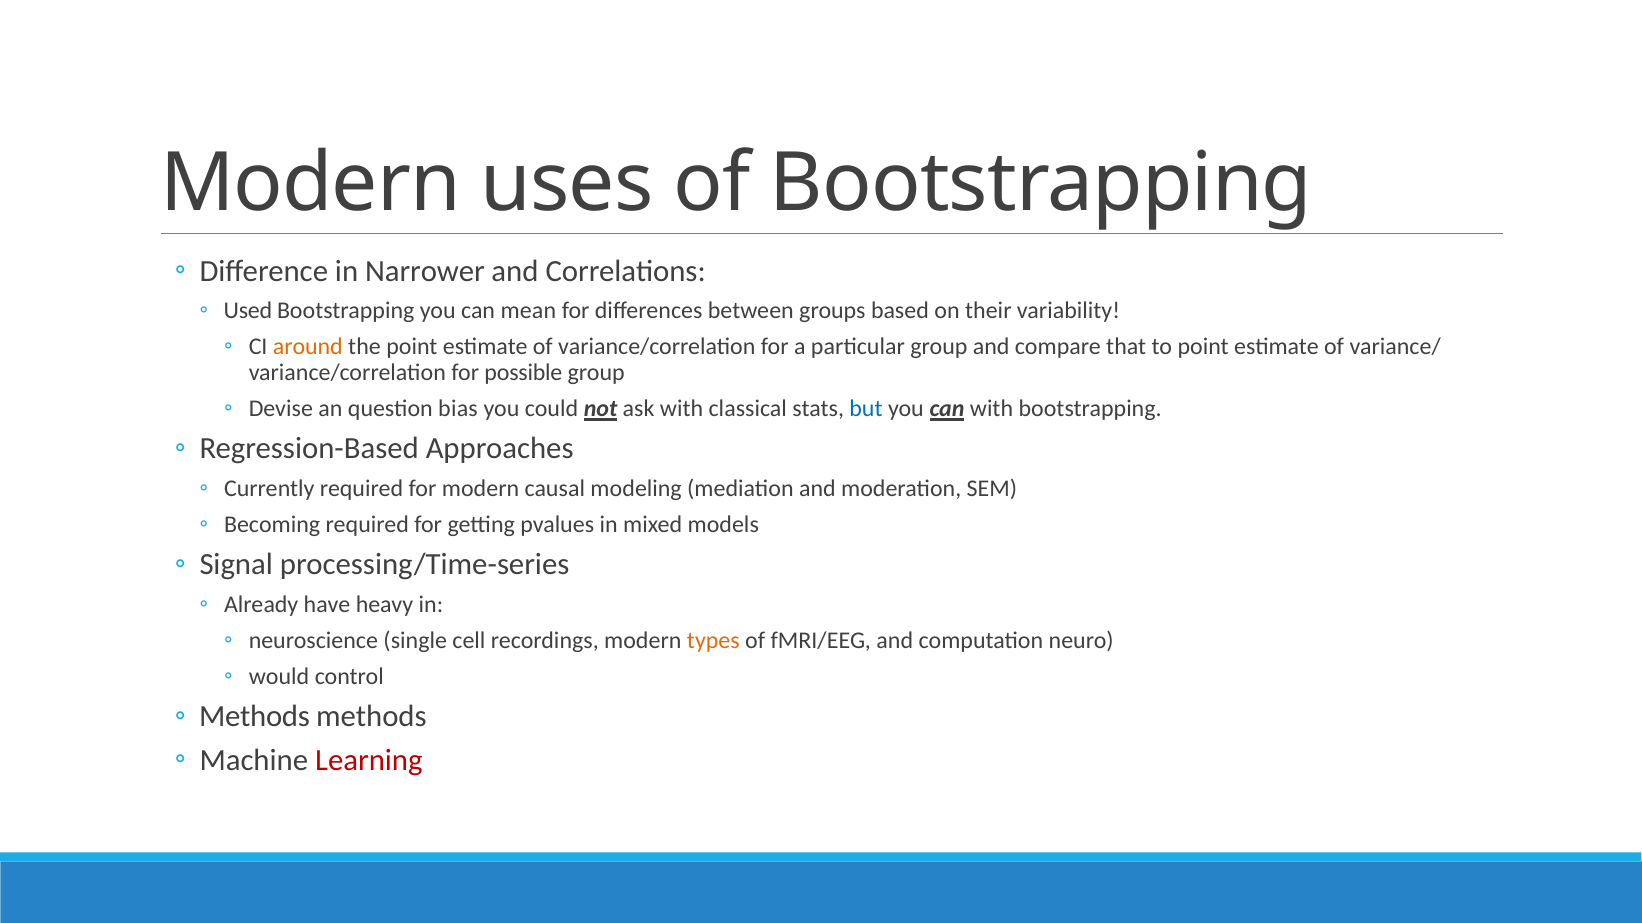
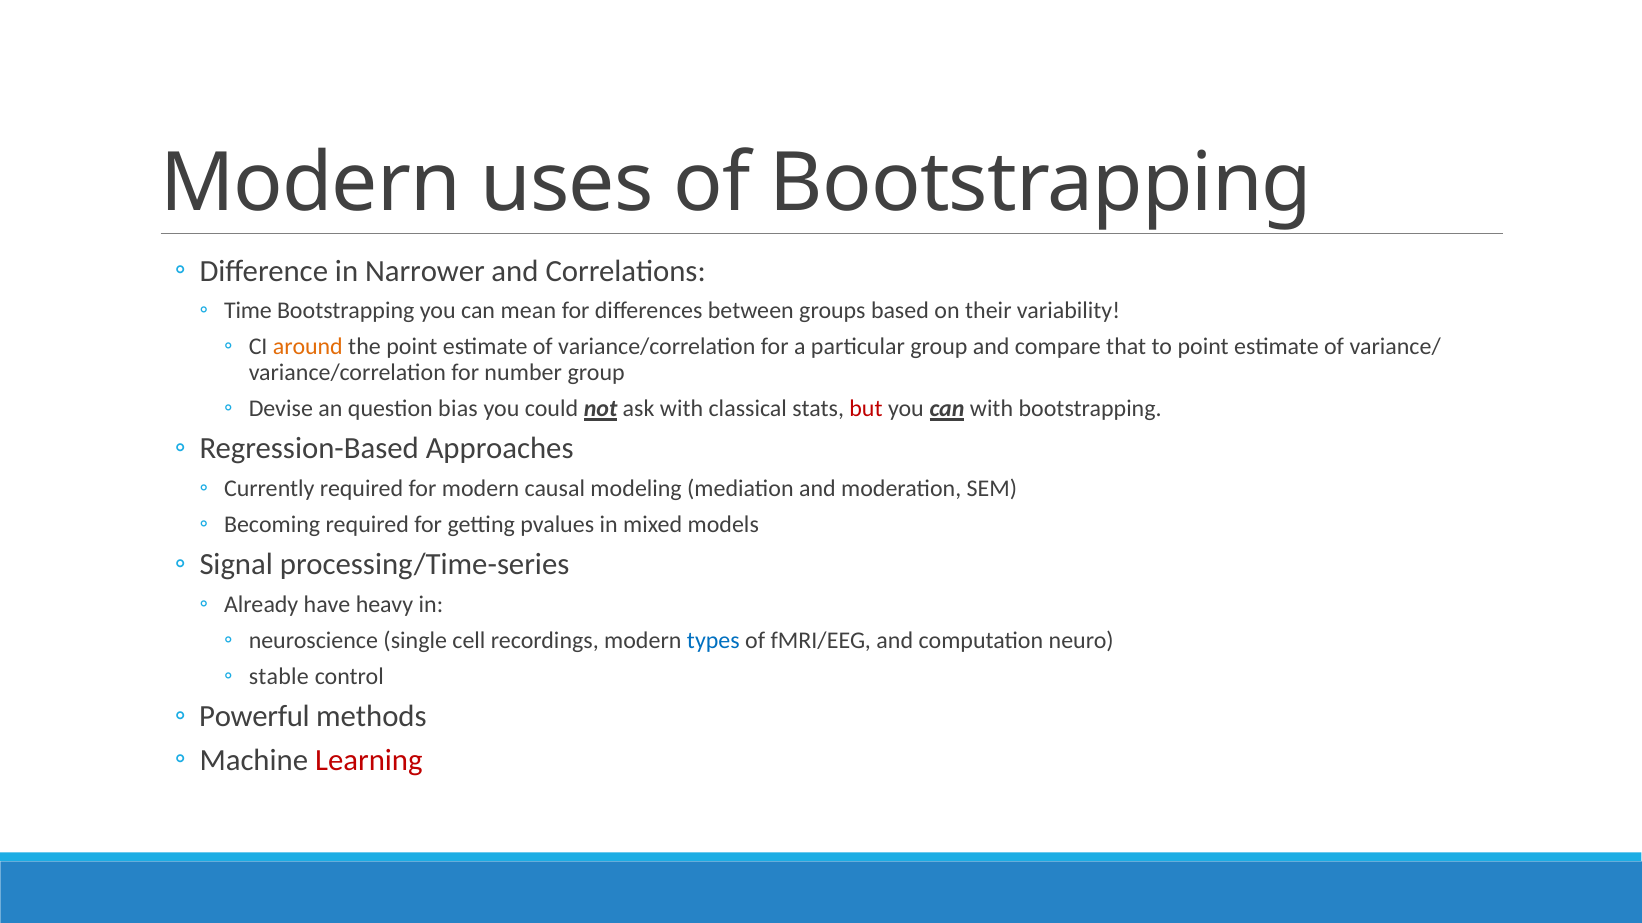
Used: Used -> Time
possible: possible -> number
but colour: blue -> red
types colour: orange -> blue
would: would -> stable
Methods at (255, 717): Methods -> Powerful
